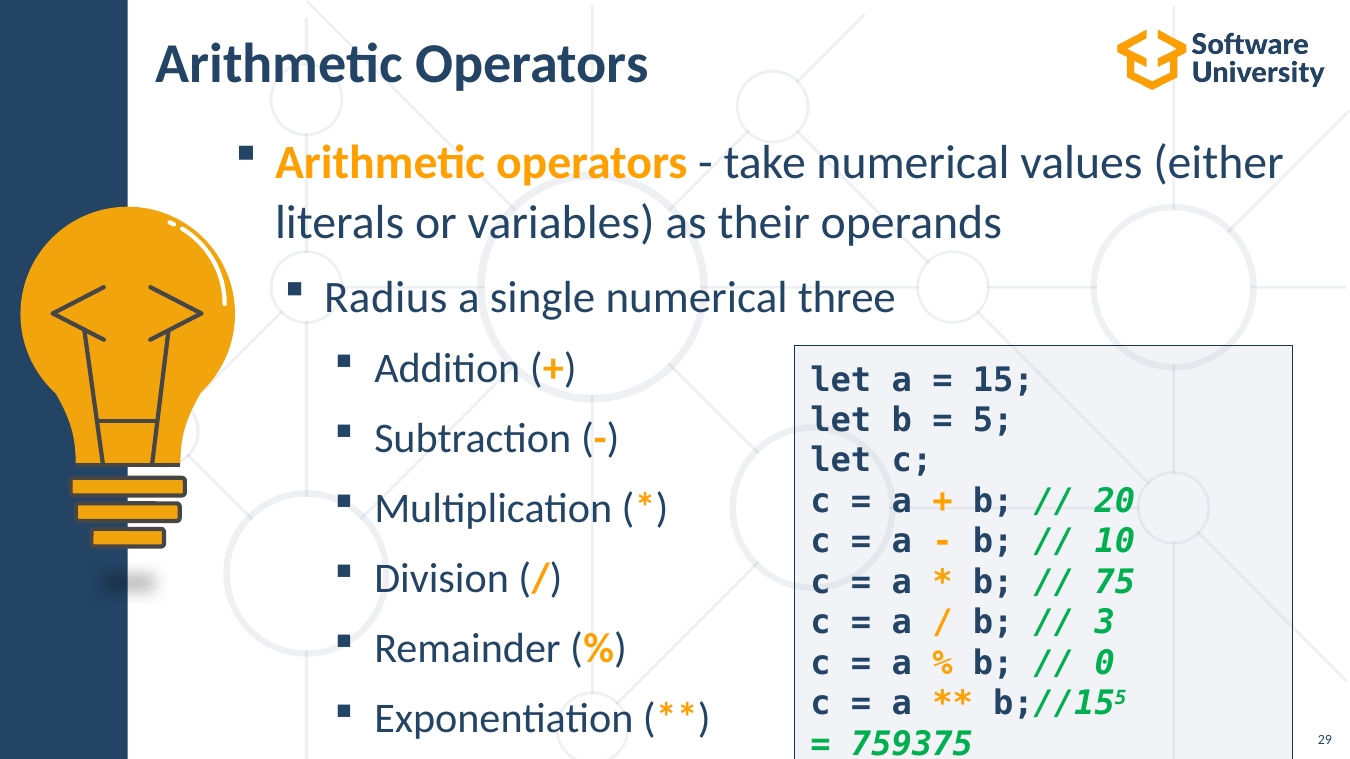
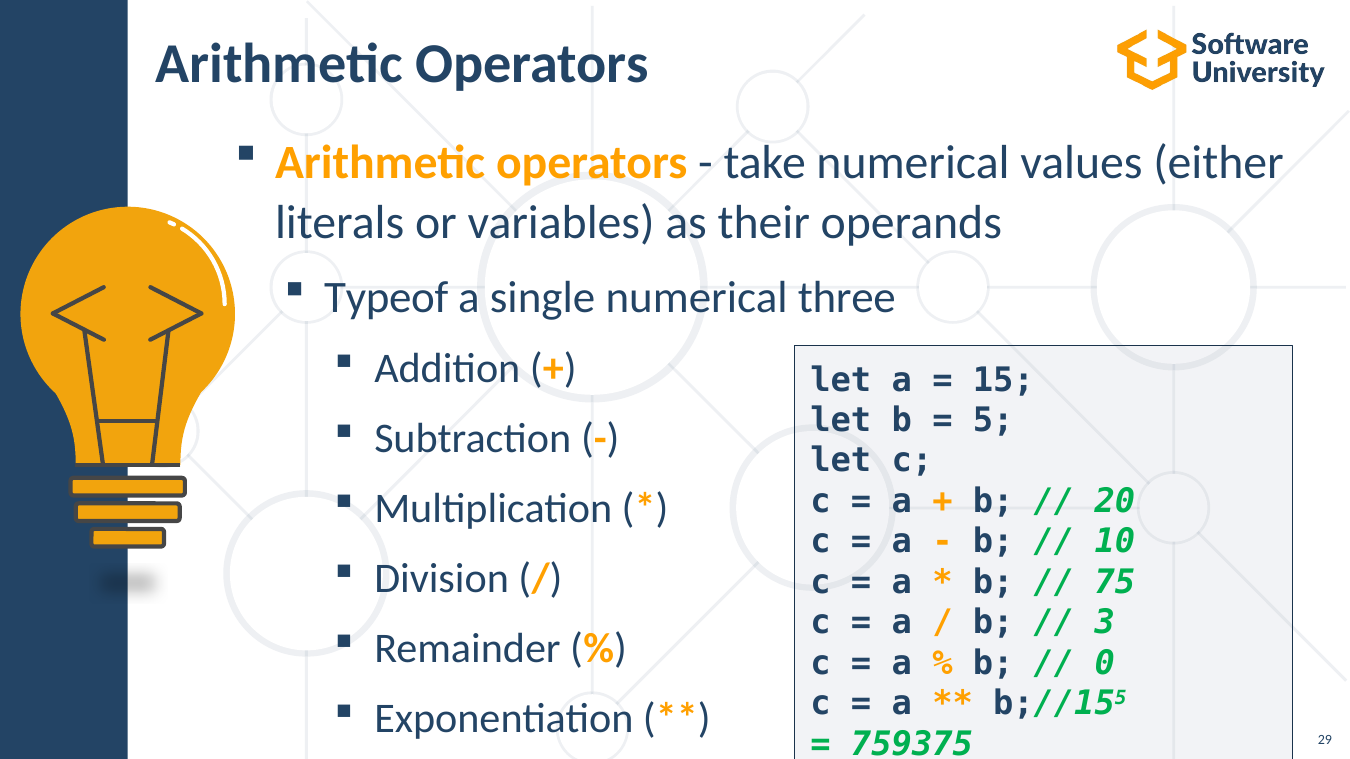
Radius: Radius -> Typeof
